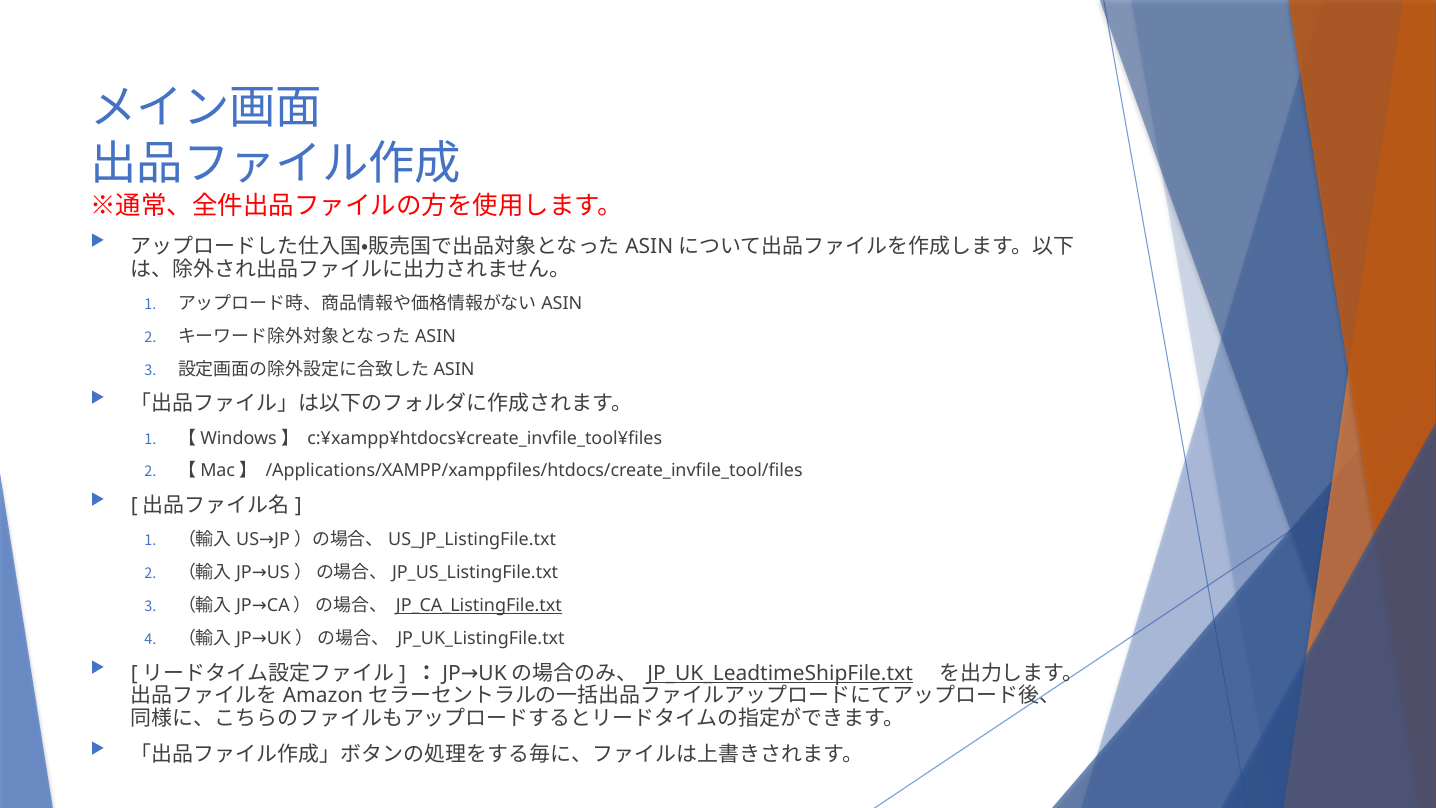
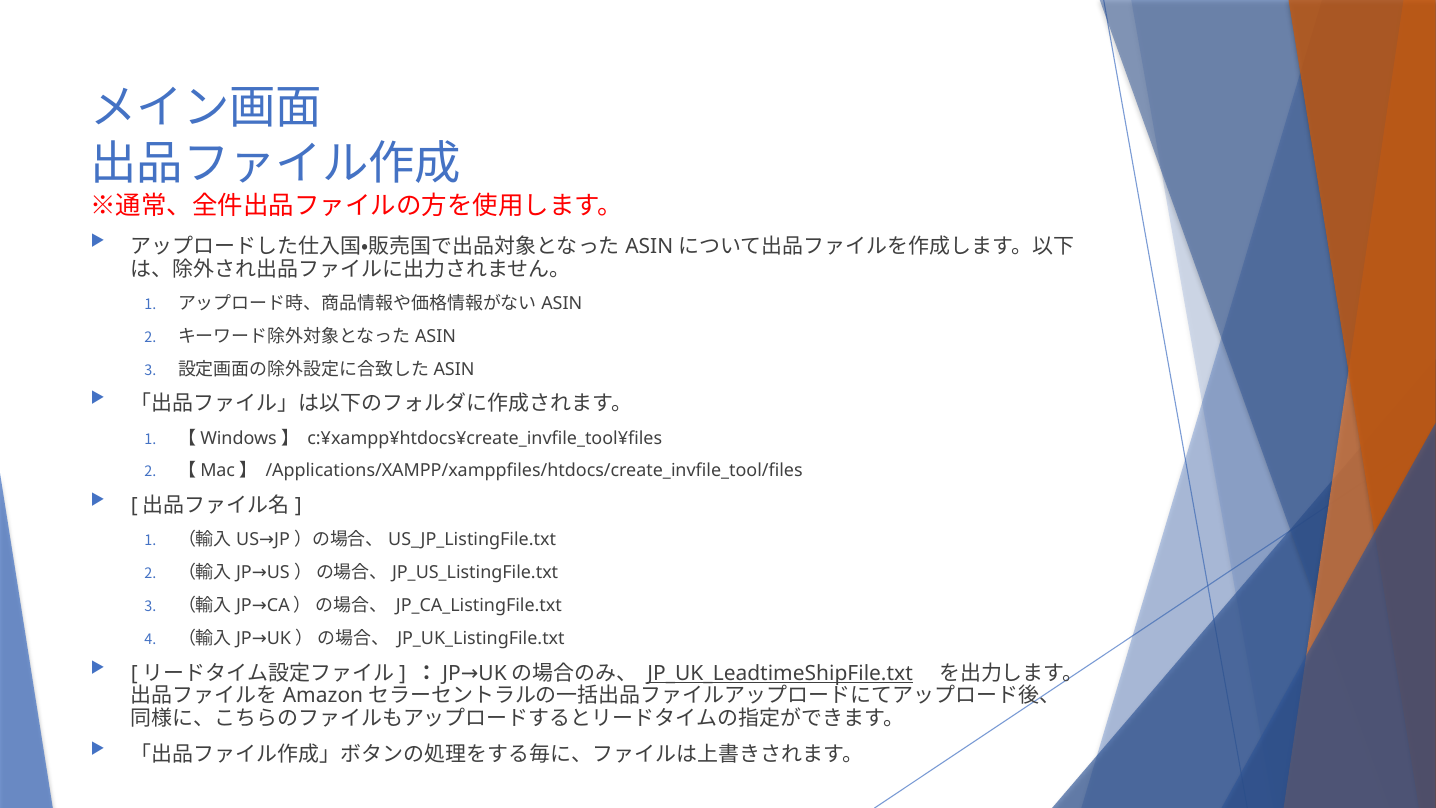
JP_CA_ListingFile.txt underline: present -> none
